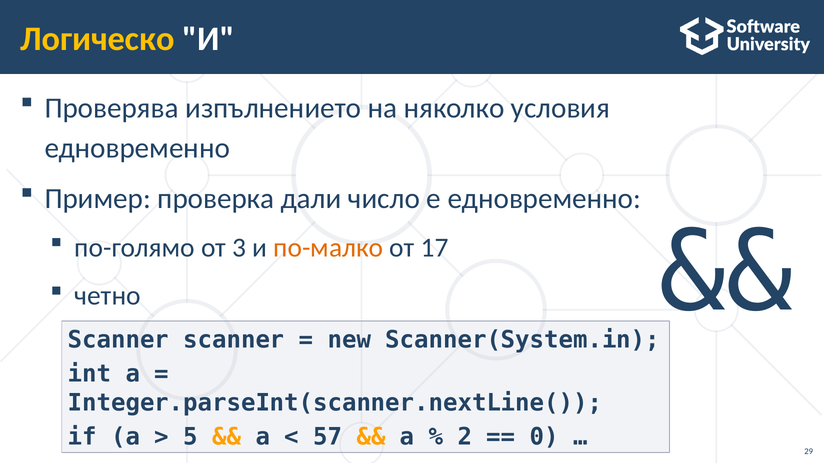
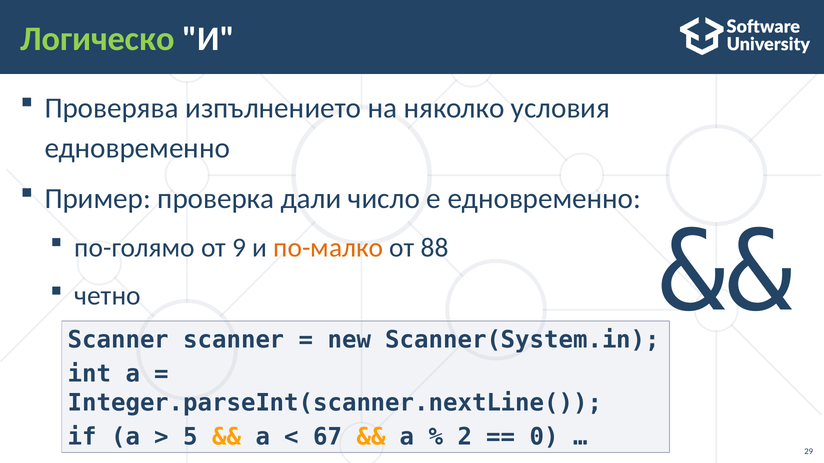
Логическо colour: yellow -> light green
3: 3 -> 9
17: 17 -> 88
57: 57 -> 67
